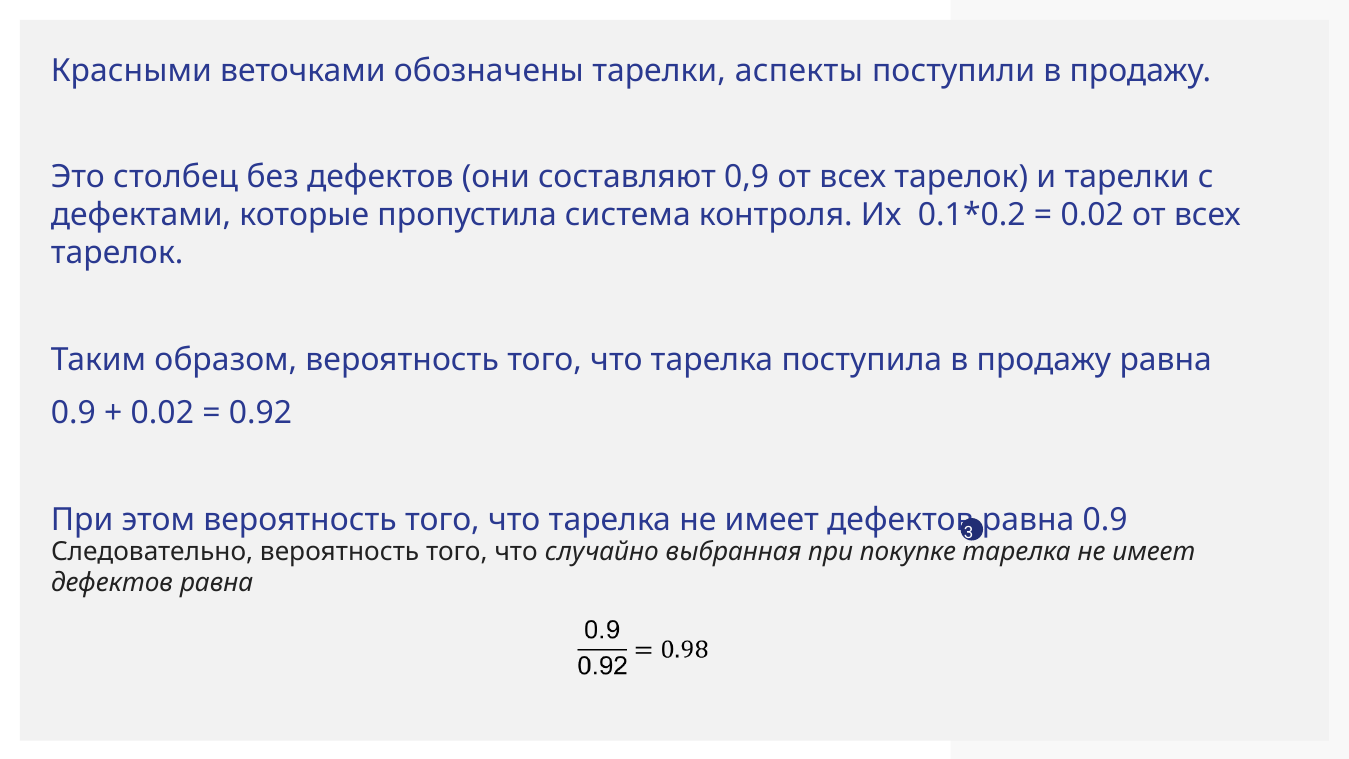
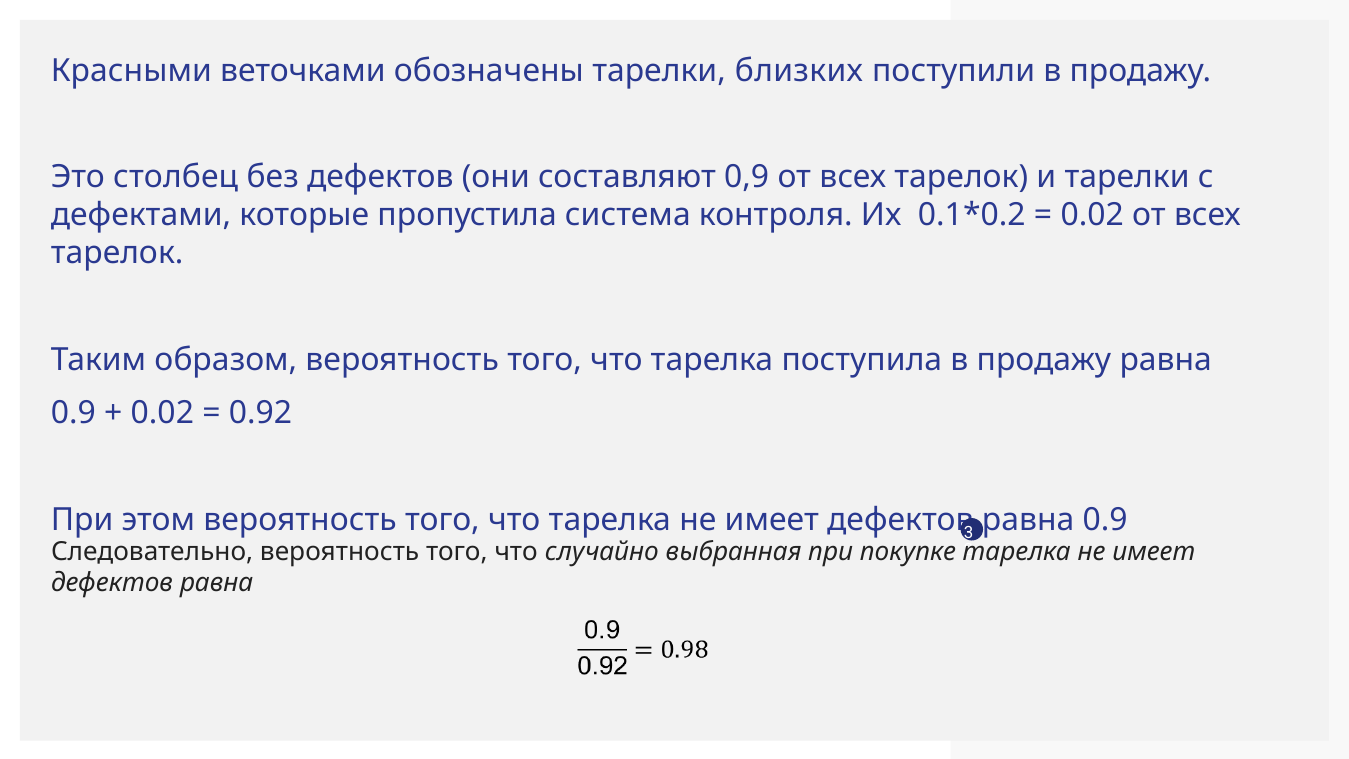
аспекты: аспекты -> близких
